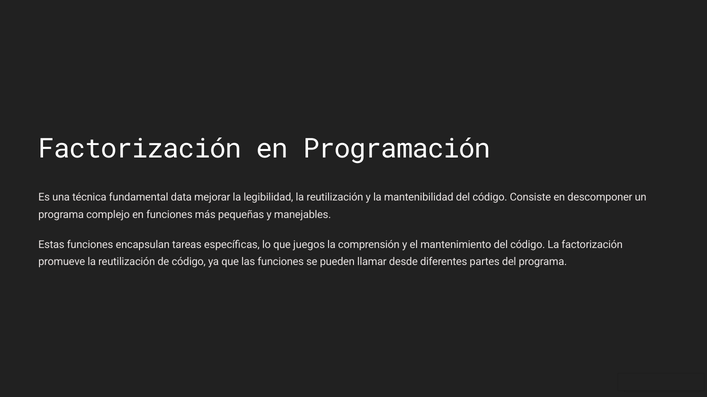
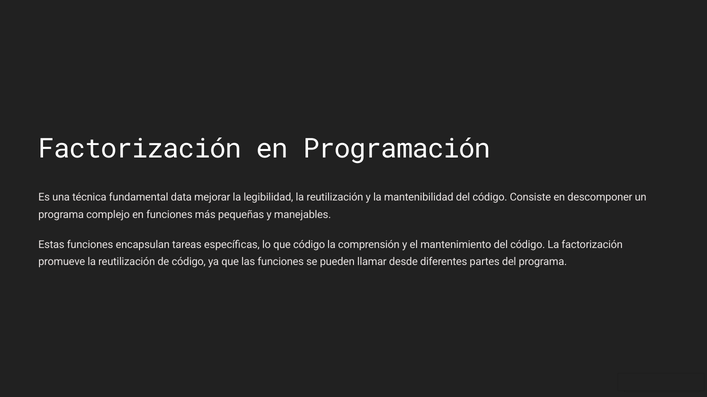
que juegos: juegos -> código
